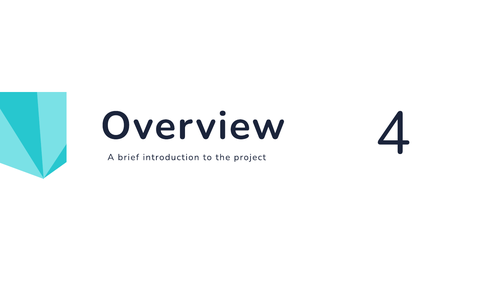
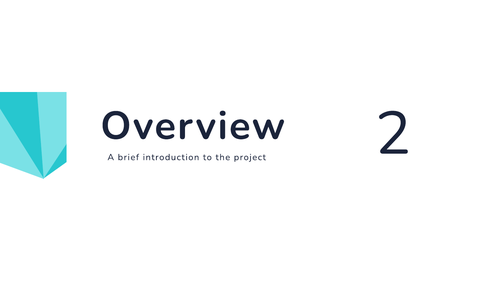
4: 4 -> 2
